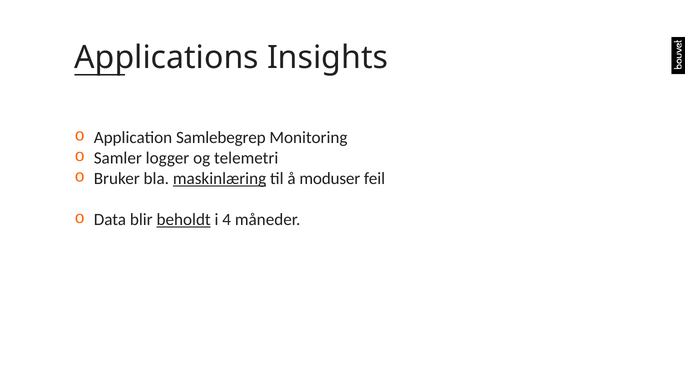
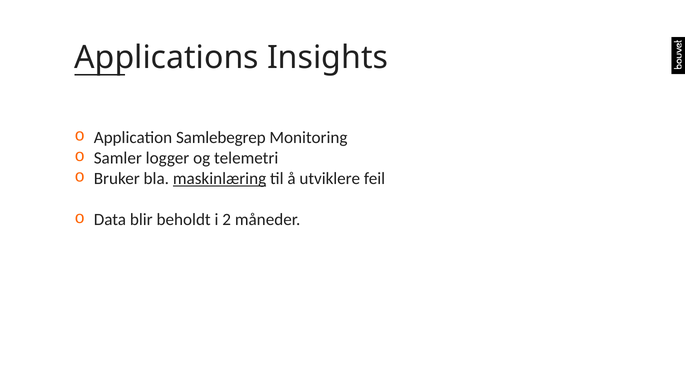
moduser: moduser -> utviklere
beholdt underline: present -> none
4: 4 -> 2
